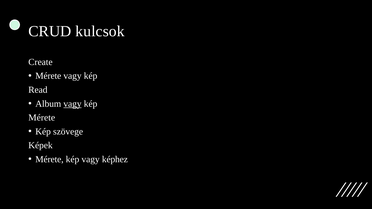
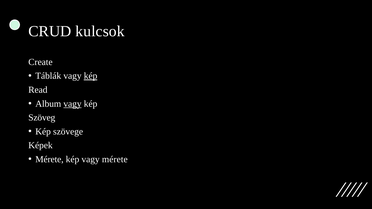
Mérete at (48, 76): Mérete -> Táblák
kép at (91, 76) underline: none -> present
Mérete at (42, 118): Mérete -> Szöveg
vagy képhez: képhez -> mérete
